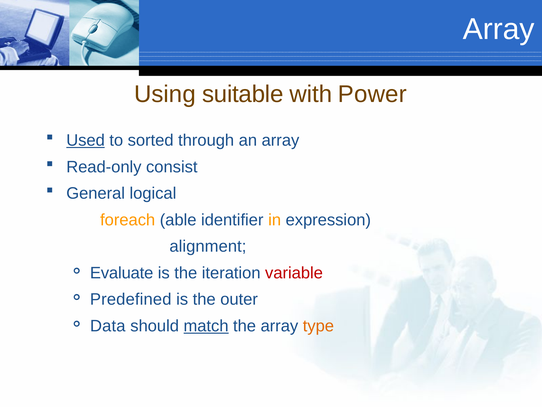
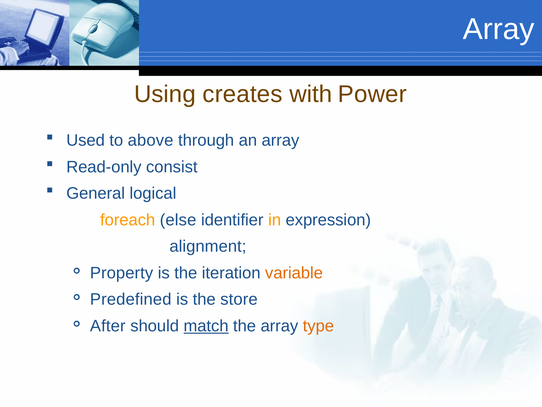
suitable: suitable -> creates
Used underline: present -> none
sorted: sorted -> above
able: able -> else
Evaluate: Evaluate -> Property
variable colour: red -> orange
outer: outer -> store
Data: Data -> After
